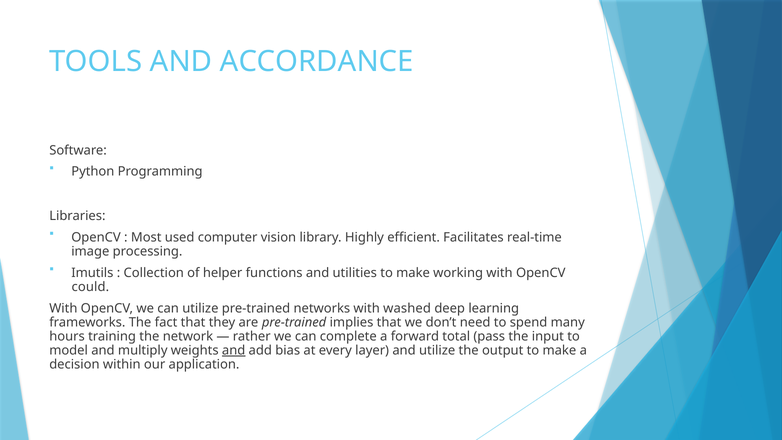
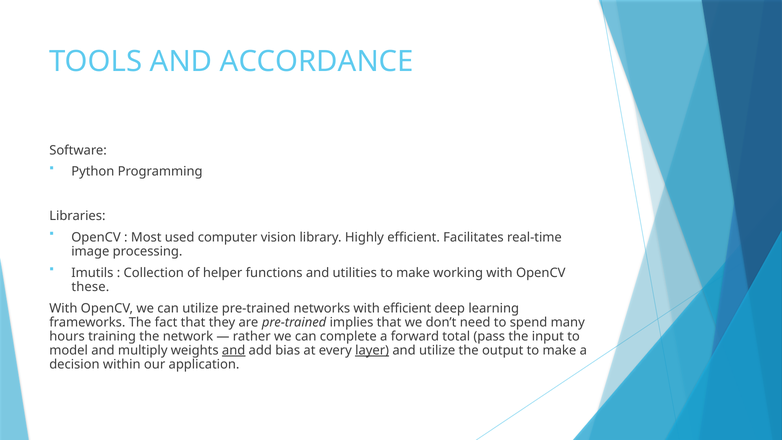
could: could -> these
with washed: washed -> efficient
layer underline: none -> present
